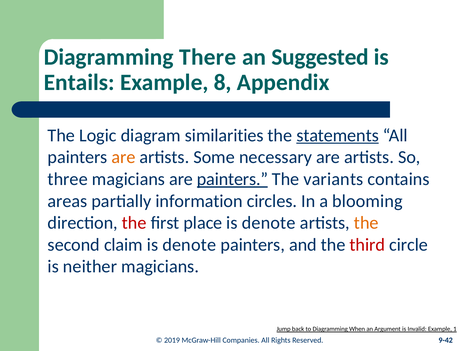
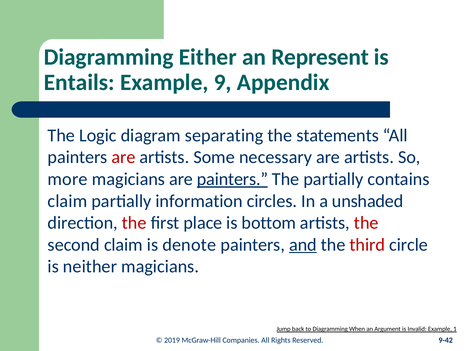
There: There -> Either
Suggested: Suggested -> Represent
8: 8 -> 9
similarities: similarities -> separating
statements underline: present -> none
are at (123, 157) colour: orange -> red
three: three -> more
The variants: variants -> partially
areas at (67, 201): areas -> claim
blooming: blooming -> unshaded
denote at (269, 223): denote -> bottom
the at (366, 223) colour: orange -> red
and underline: none -> present
